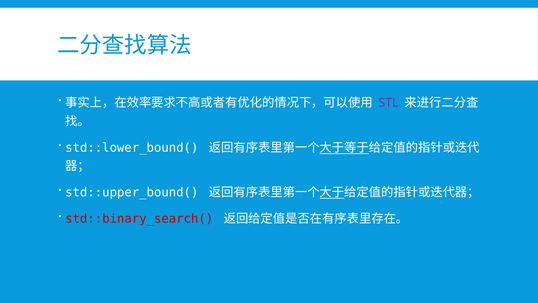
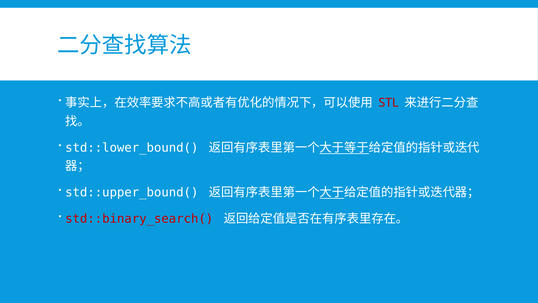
STL colour: purple -> red
